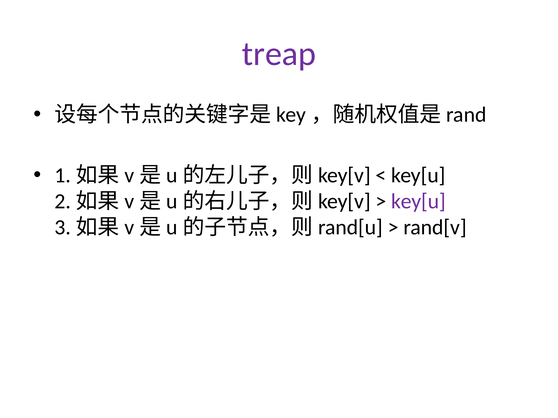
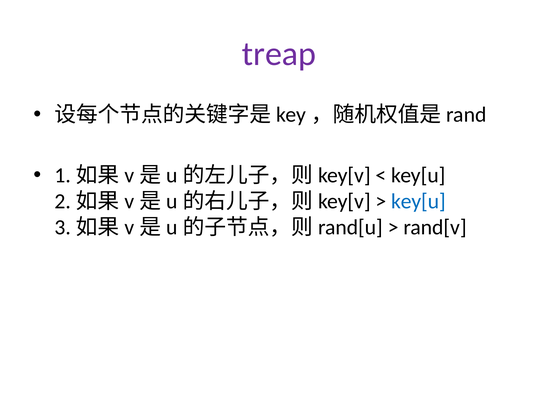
key[u at (418, 202) colour: purple -> blue
